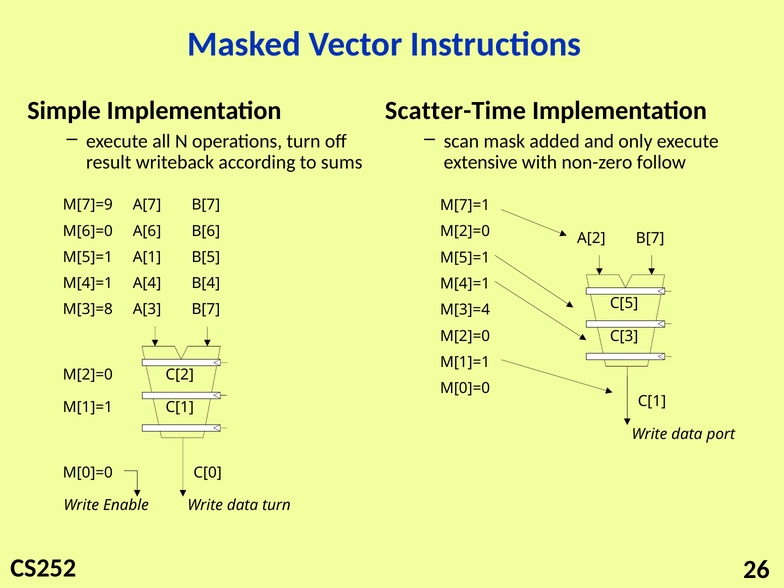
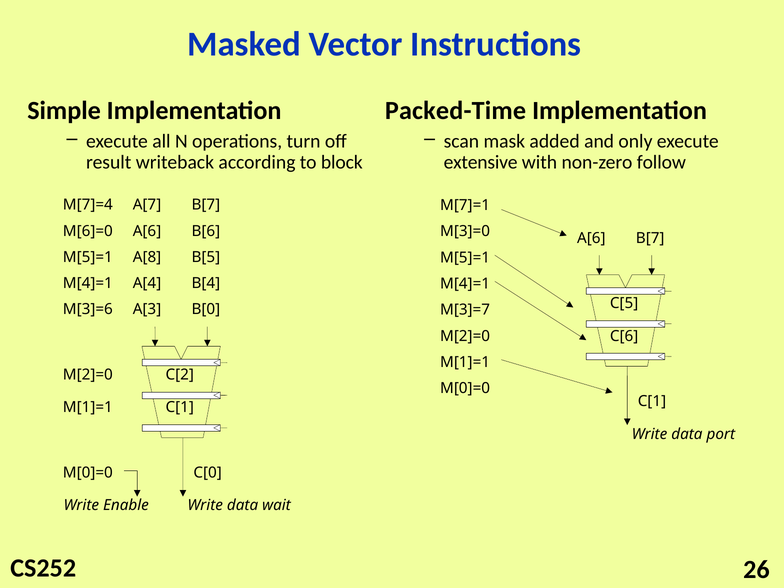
Scatter-Time: Scatter-Time -> Packed-Time
sums: sums -> block
M[7]=9: M[7]=9 -> M[7]=4
M[2]=0 at (465, 231): M[2]=0 -> M[3]=0
A[2 at (591, 238): A[2 -> A[6
A[1: A[1 -> A[8
M[3]=8: M[3]=8 -> M[3]=6
A[3 B[7: B[7 -> B[0
M[3]=4: M[3]=4 -> M[3]=7
C[3: C[3 -> C[6
data turn: turn -> wait
